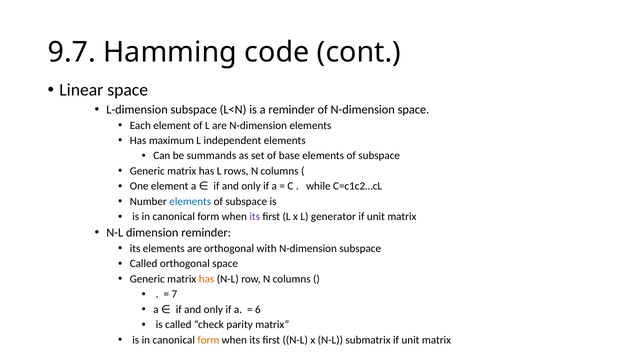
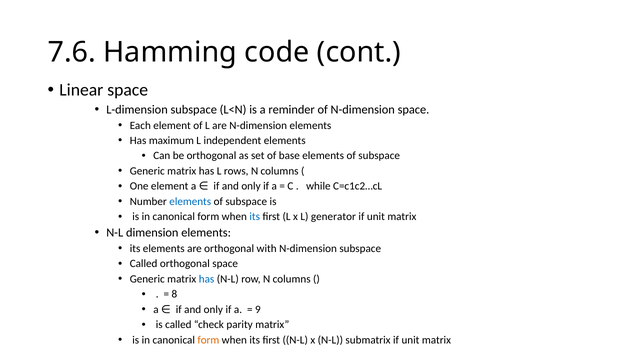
9.7: 9.7 -> 7.6
be summands: summands -> orthogonal
its at (255, 217) colour: purple -> blue
dimension reminder: reminder -> elements
has at (207, 279) colour: orange -> blue
7: 7 -> 8
6: 6 -> 9
